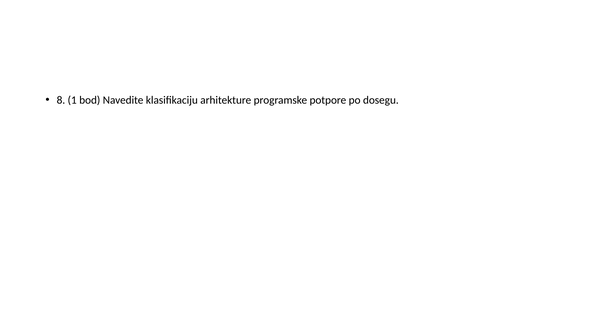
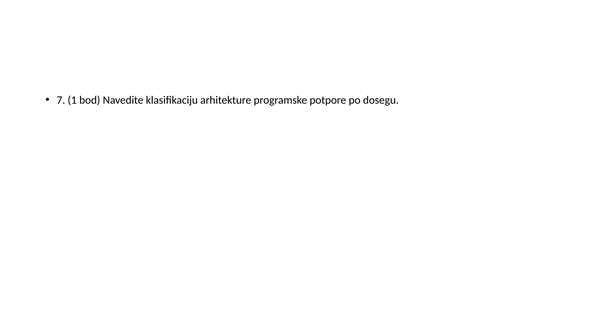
8: 8 -> 7
